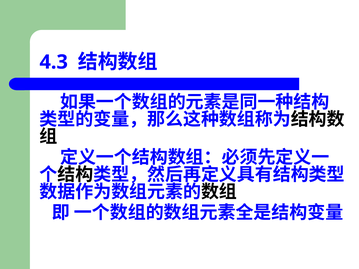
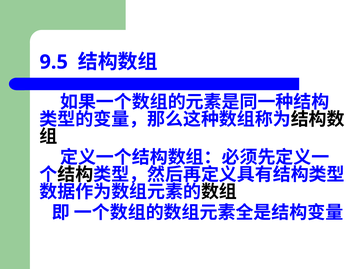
4.3: 4.3 -> 9.5
